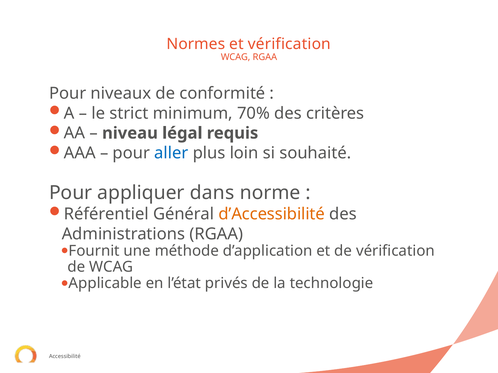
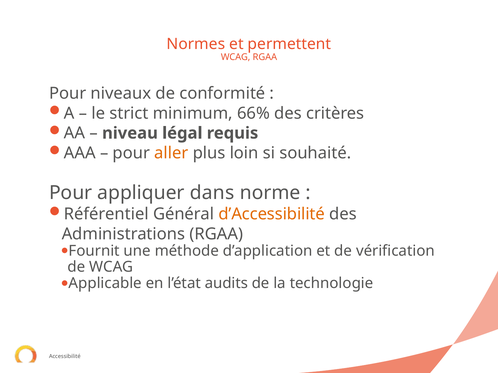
et vérification: vérification -> permettent
70%: 70% -> 66%
aller colour: blue -> orange
privés: privés -> audits
